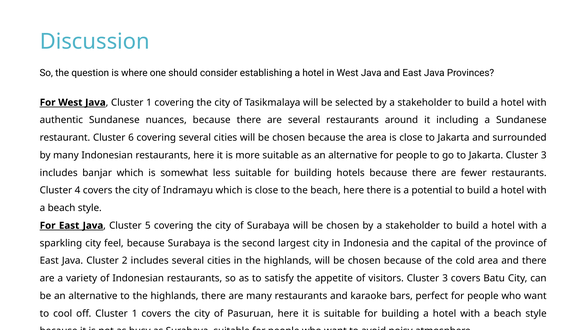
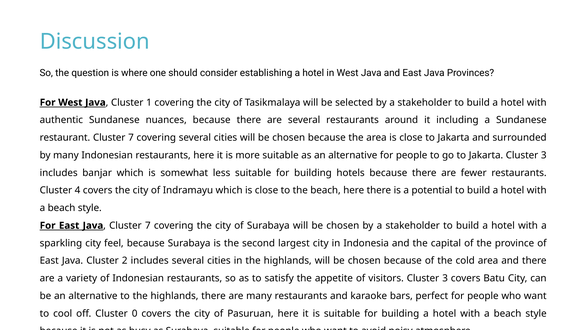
restaurant Cluster 6: 6 -> 7
Java Cluster 5: 5 -> 7
off Cluster 1: 1 -> 0
